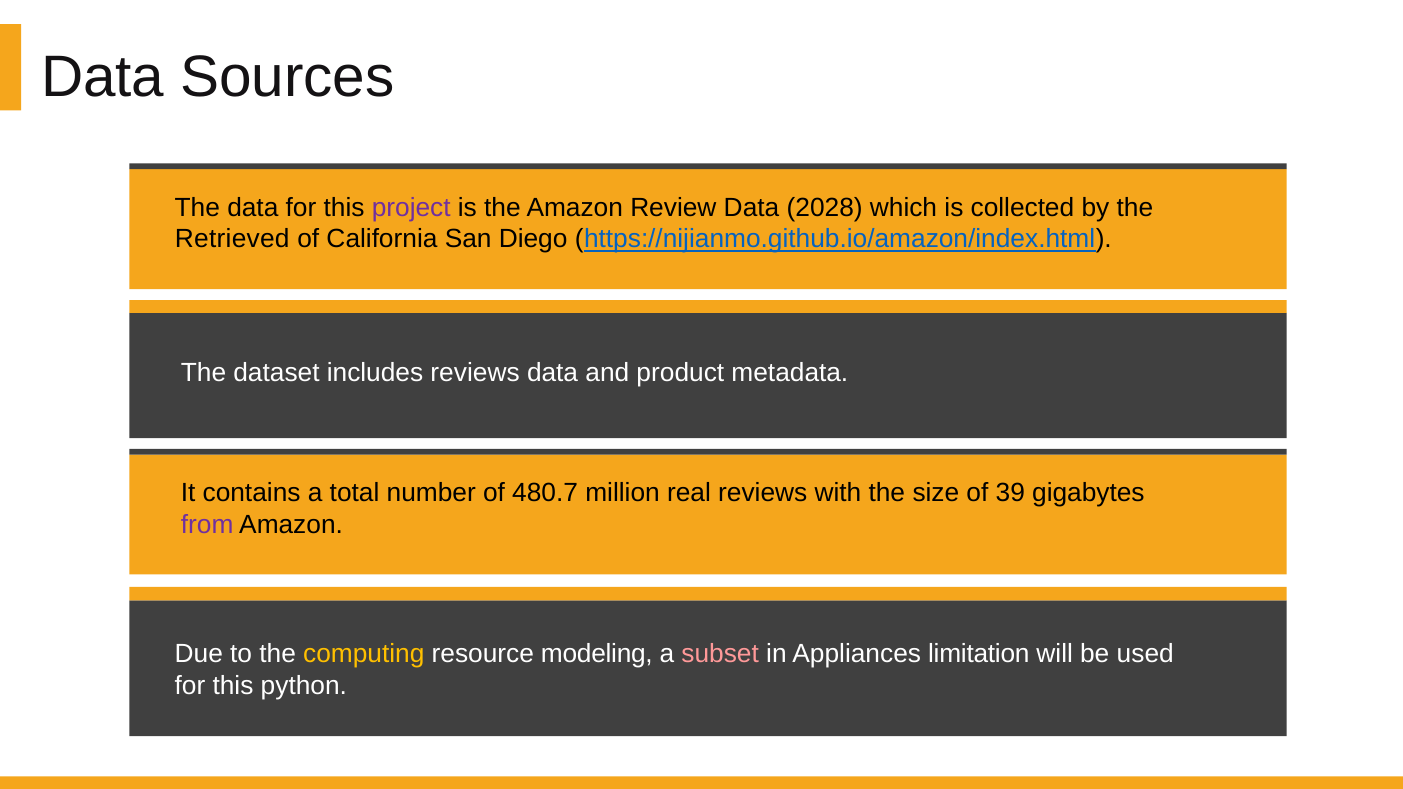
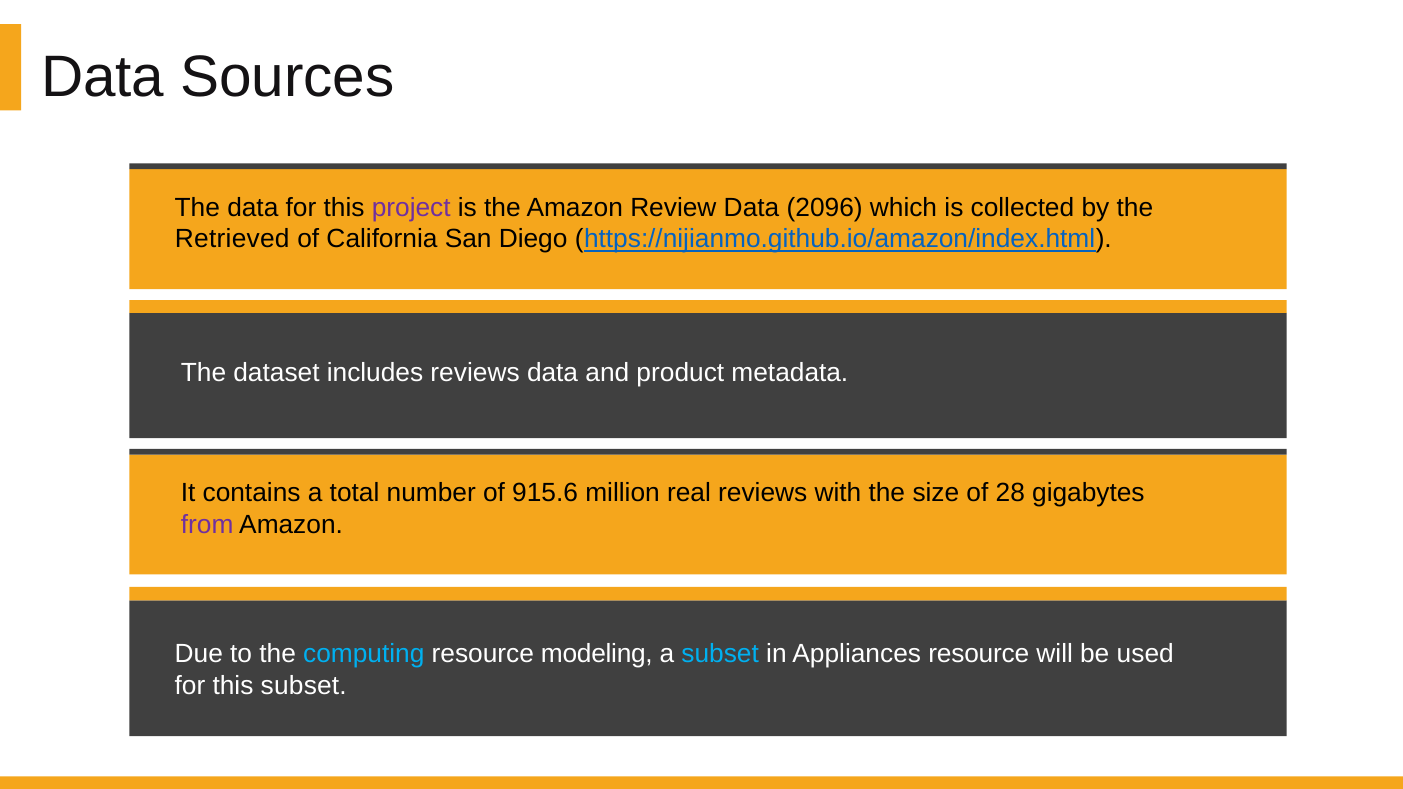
2028: 2028 -> 2096
480.7: 480.7 -> 915.6
39: 39 -> 28
computing colour: yellow -> light blue
subset at (720, 654) colour: pink -> light blue
Appliances limitation: limitation -> resource
this python: python -> subset
